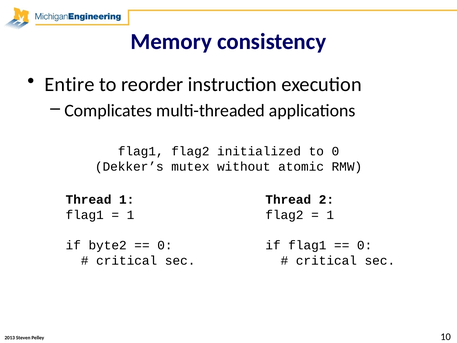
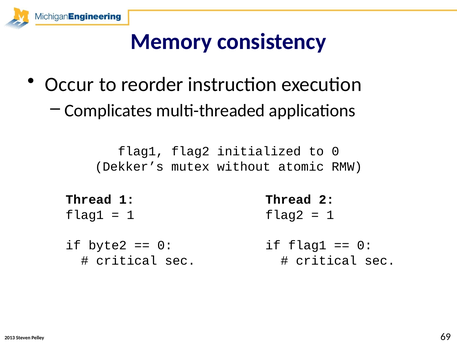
Entire: Entire -> Occur
10: 10 -> 69
